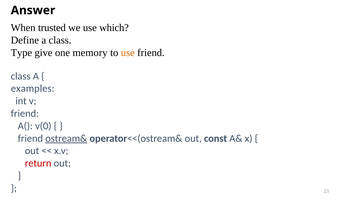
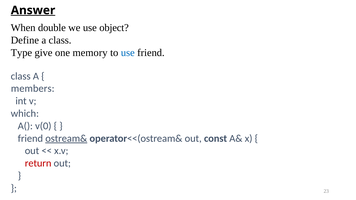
Answer underline: none -> present
trusted: trusted -> double
which: which -> object
use at (128, 53) colour: orange -> blue
examples: examples -> members
friend at (25, 114): friend -> which
